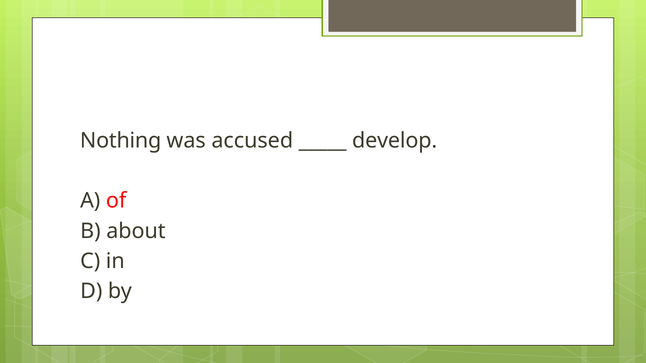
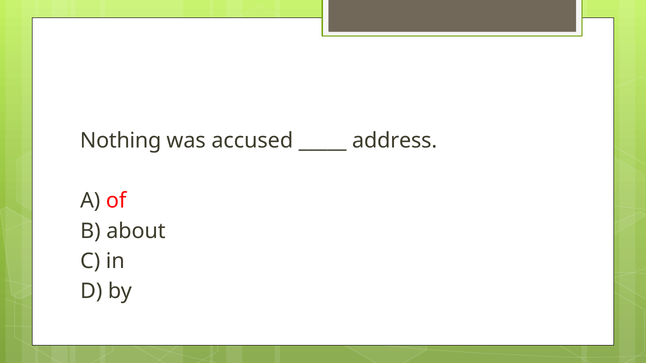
develop: develop -> address
